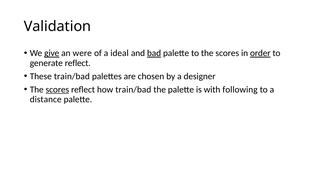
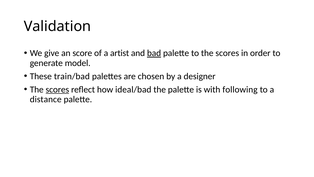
give underline: present -> none
were: were -> score
ideal: ideal -> artist
order underline: present -> none
generate reflect: reflect -> model
how train/bad: train/bad -> ideal/bad
